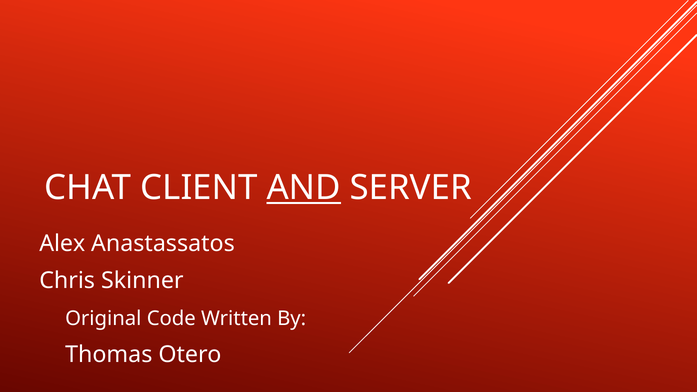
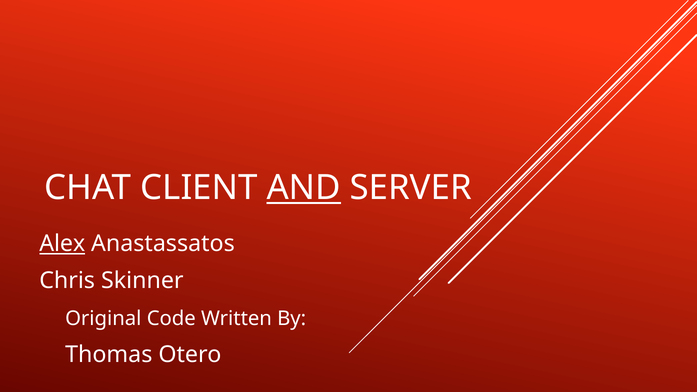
Alex underline: none -> present
